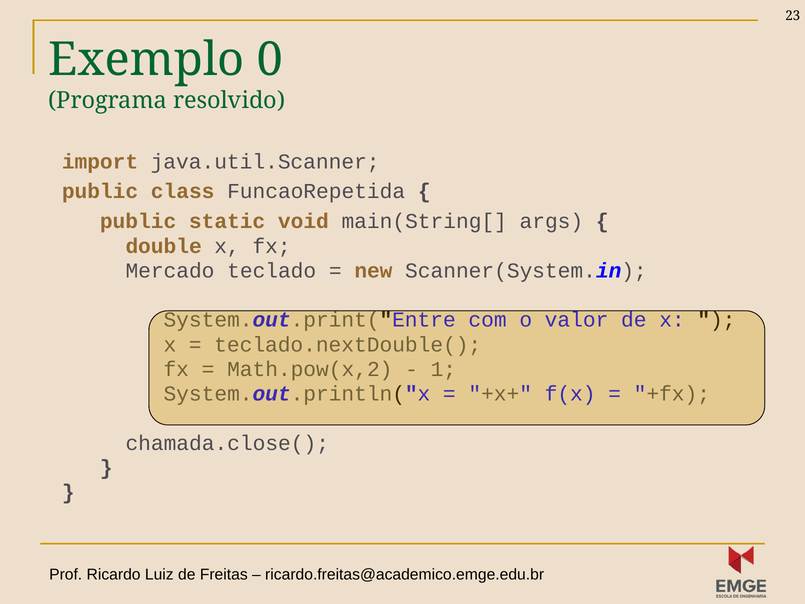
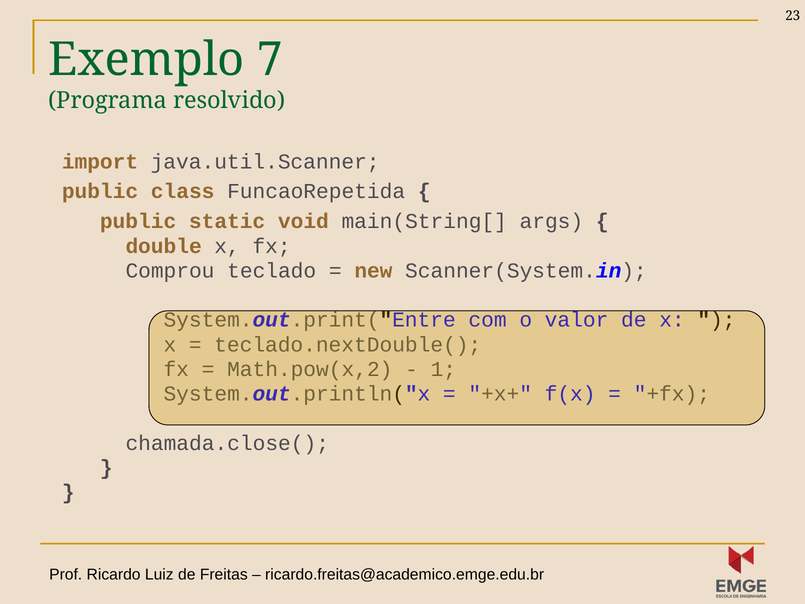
0: 0 -> 7
Mercado: Mercado -> Comprou
